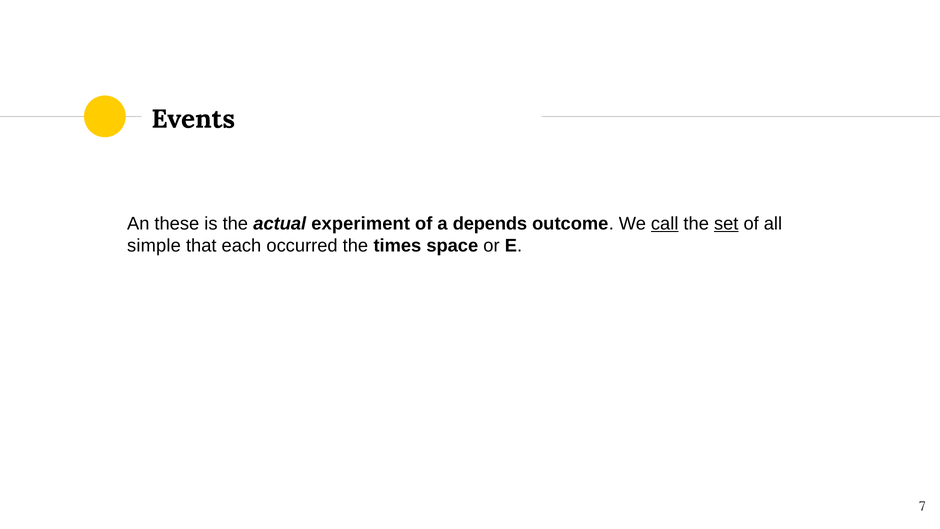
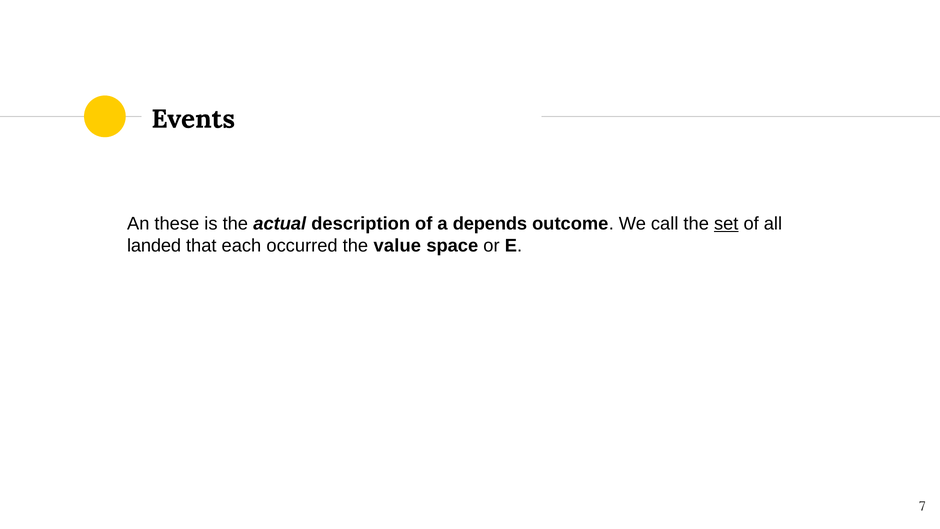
experiment: experiment -> description
call underline: present -> none
simple: simple -> landed
times: times -> value
